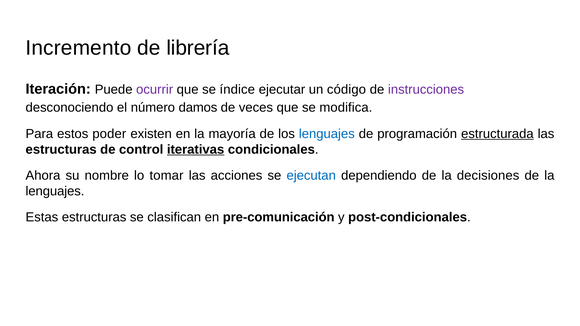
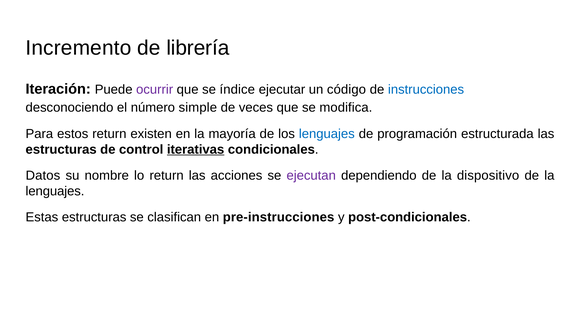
instrucciones colour: purple -> blue
damos: damos -> simple
estos poder: poder -> return
estructurada underline: present -> none
Ahora: Ahora -> Datos
lo tomar: tomar -> return
ejecutan colour: blue -> purple
decisiones: decisiones -> dispositivo
pre-comunicación: pre-comunicación -> pre-instrucciones
